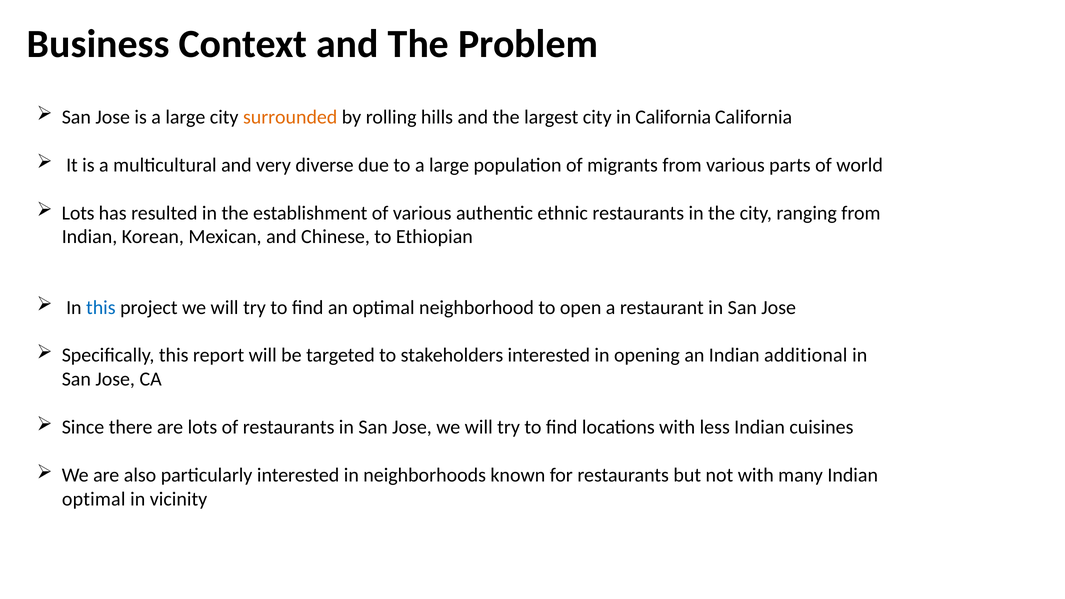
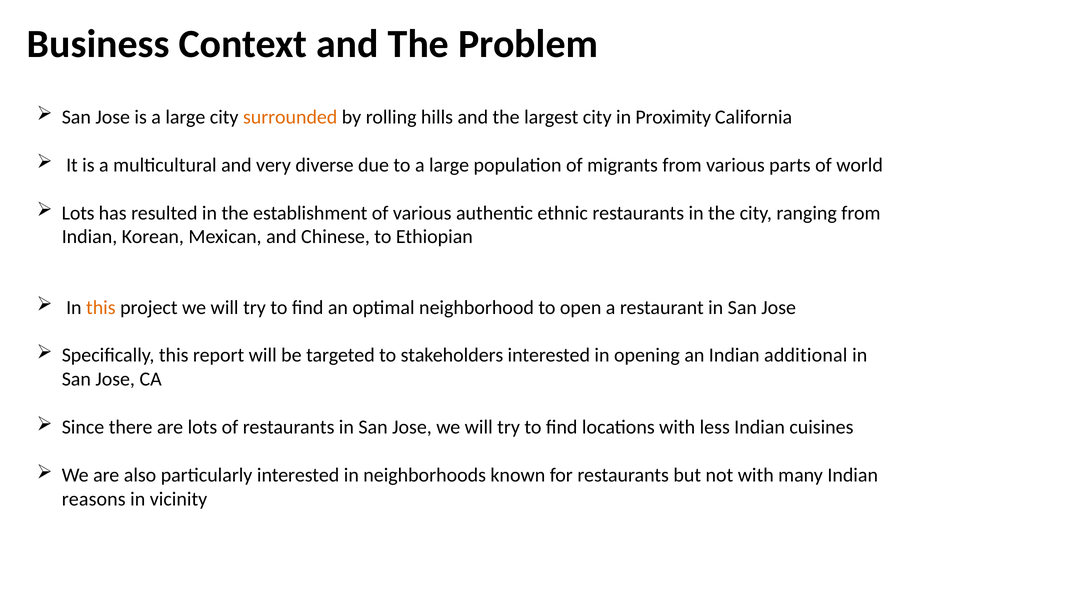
in California: California -> Proximity
this at (101, 307) colour: blue -> orange
optimal at (94, 499): optimal -> reasons
